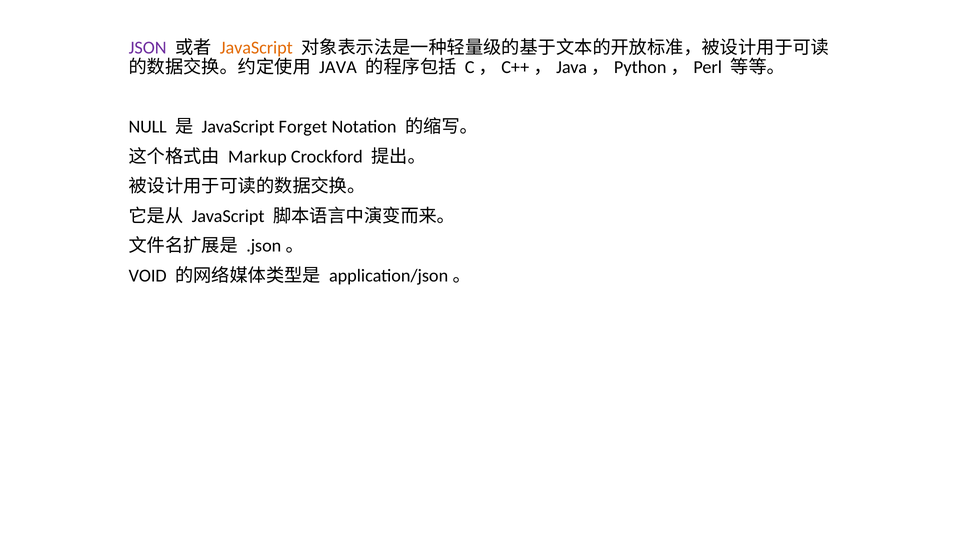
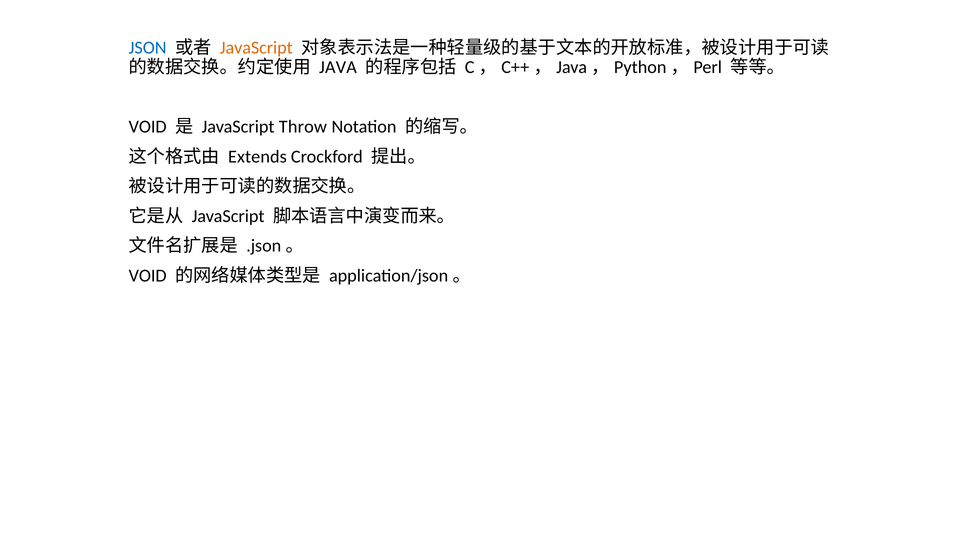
JSON colour: purple -> blue
NULL at (148, 127): NULL -> VOID
Forget: Forget -> Throw
Markup: Markup -> Extends
